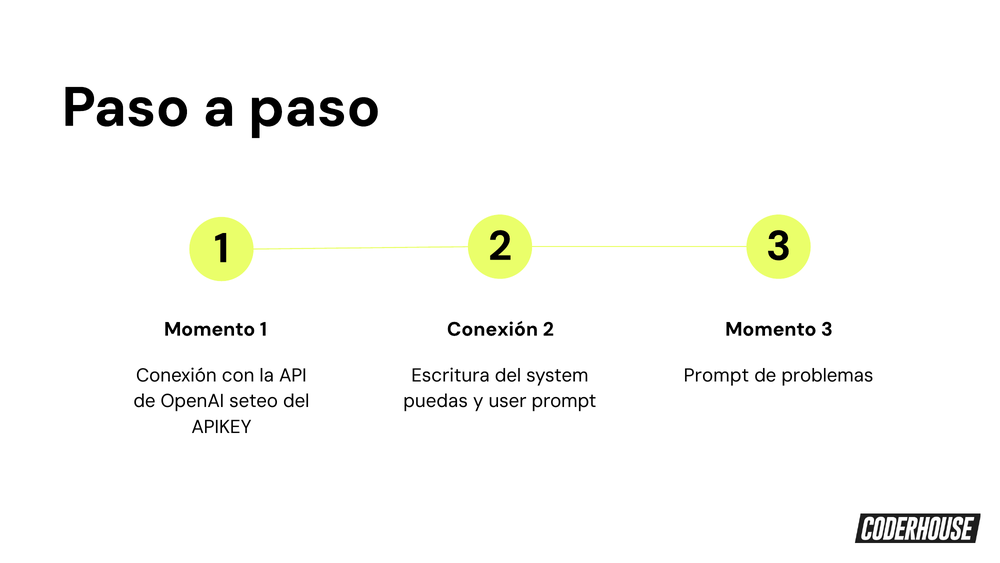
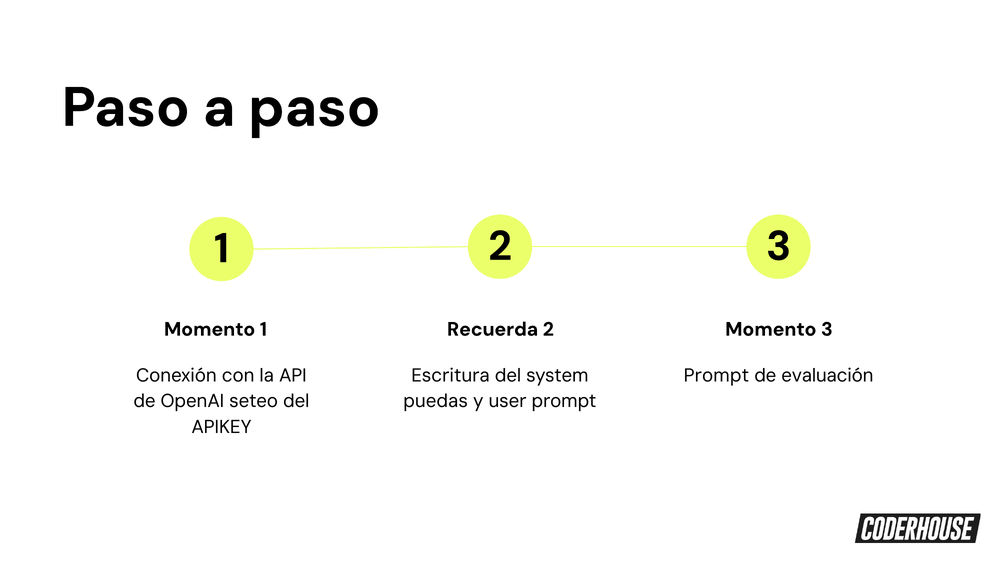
1 Conexión: Conexión -> Recuerda
problemas: problemas -> evaluación
